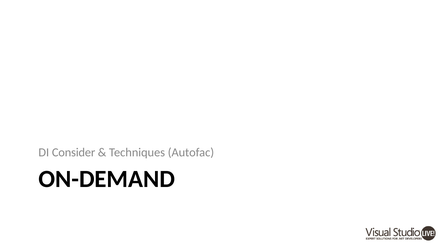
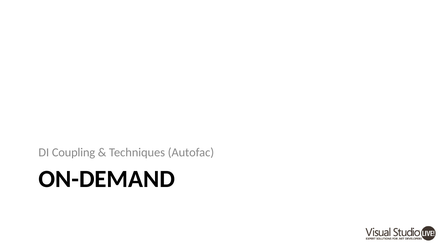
Consider: Consider -> Coupling
